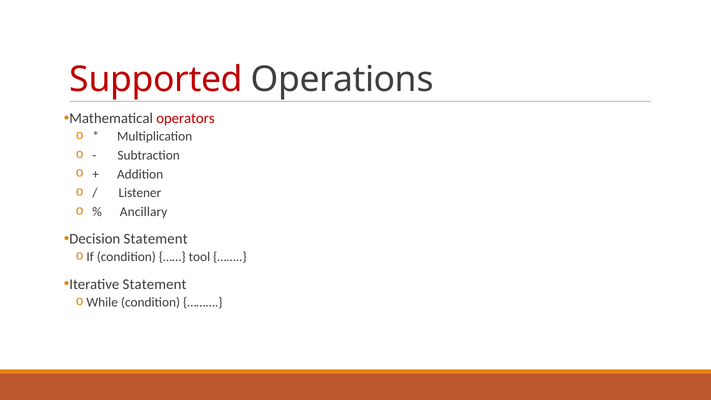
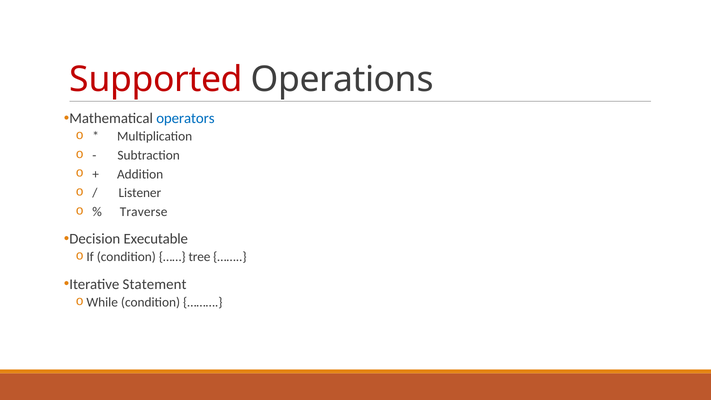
operators colour: red -> blue
Ancillary: Ancillary -> Traverse
Decision Statement: Statement -> Executable
tool: tool -> tree
